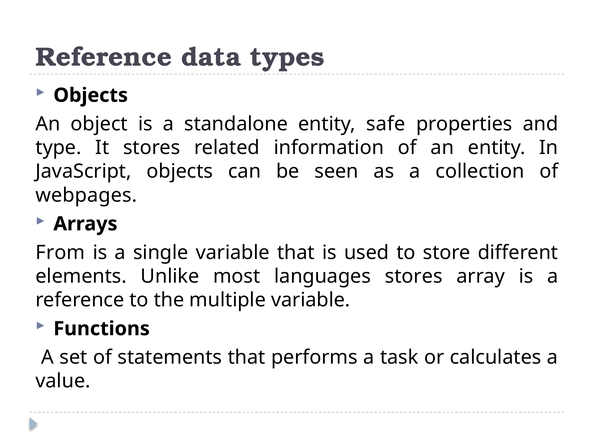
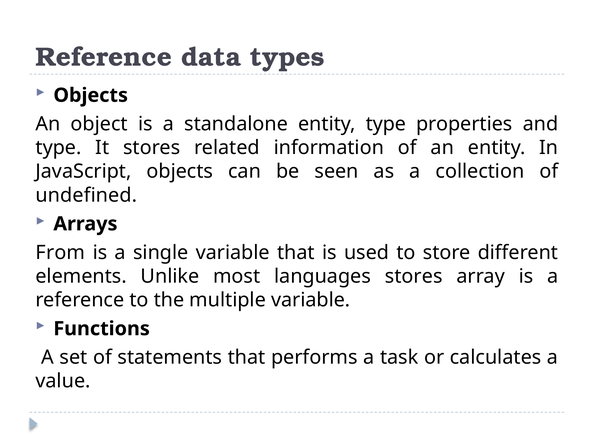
entity safe: safe -> type
webpages: webpages -> undefined
